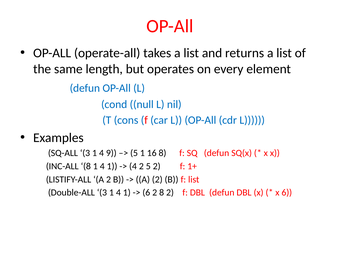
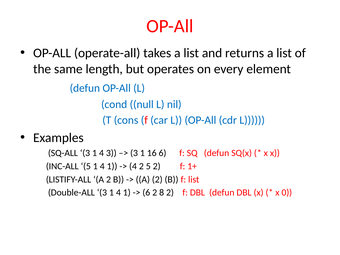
4 9: 9 -> 3
5 at (134, 153): 5 -> 3
16 8: 8 -> 6
INC-ALL 8: 8 -> 5
x 6: 6 -> 0
